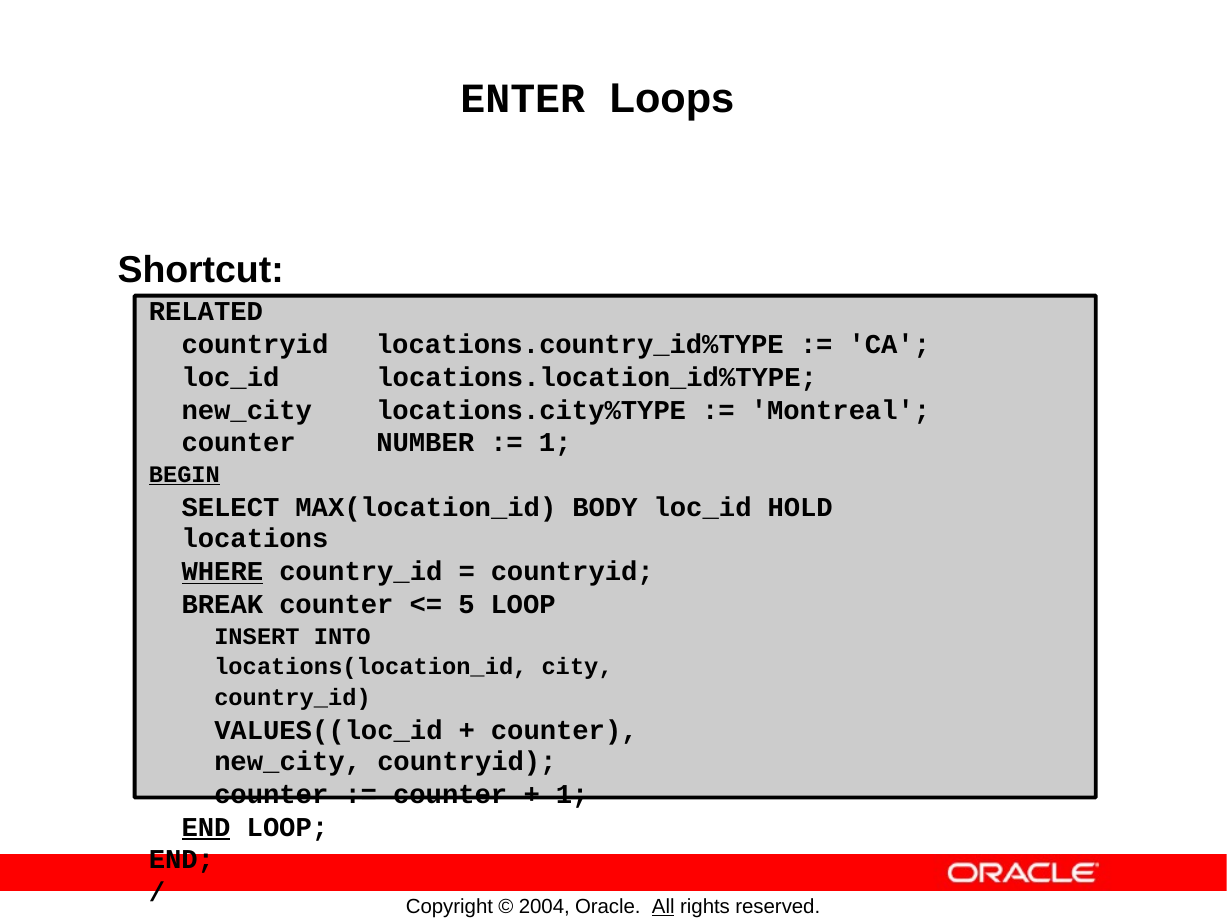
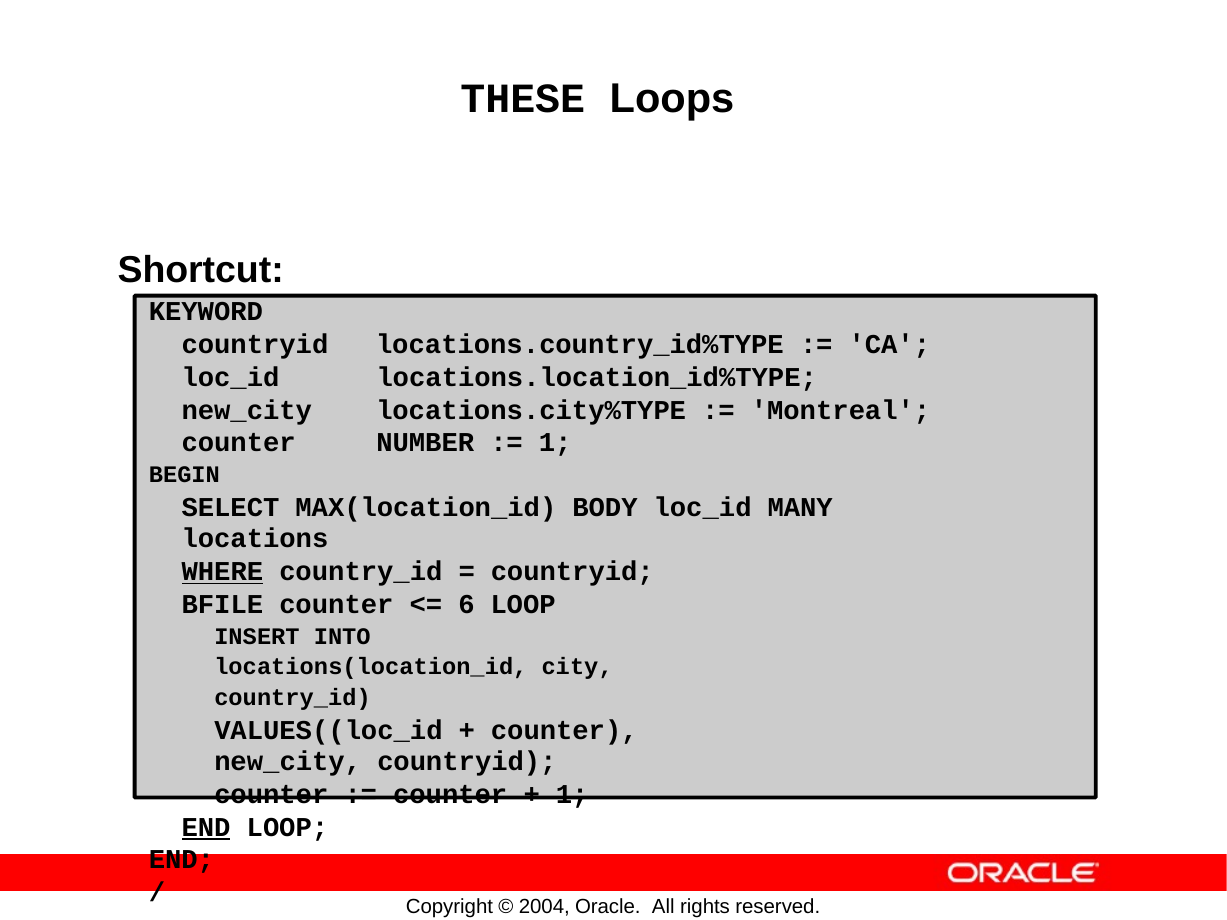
ENTER: ENTER -> THESE
RELATED: RELATED -> KEYWORD
BEGIN underline: present -> none
HOLD: HOLD -> MANY
BREAK: BREAK -> BFILE
5: 5 -> 6
All underline: present -> none
